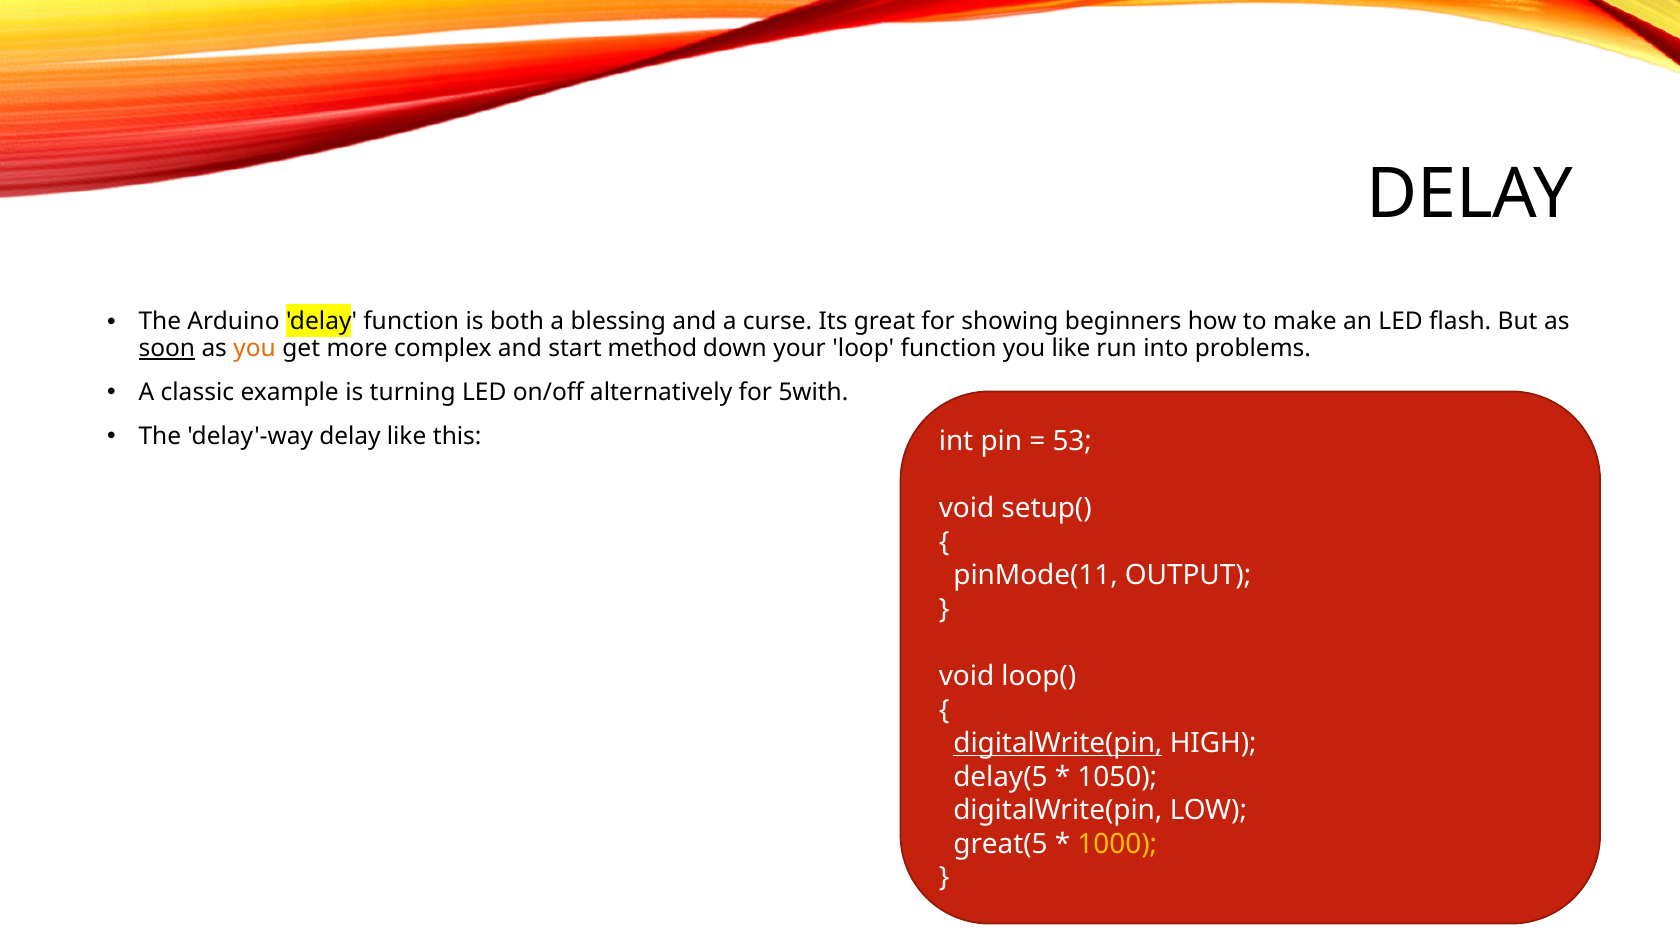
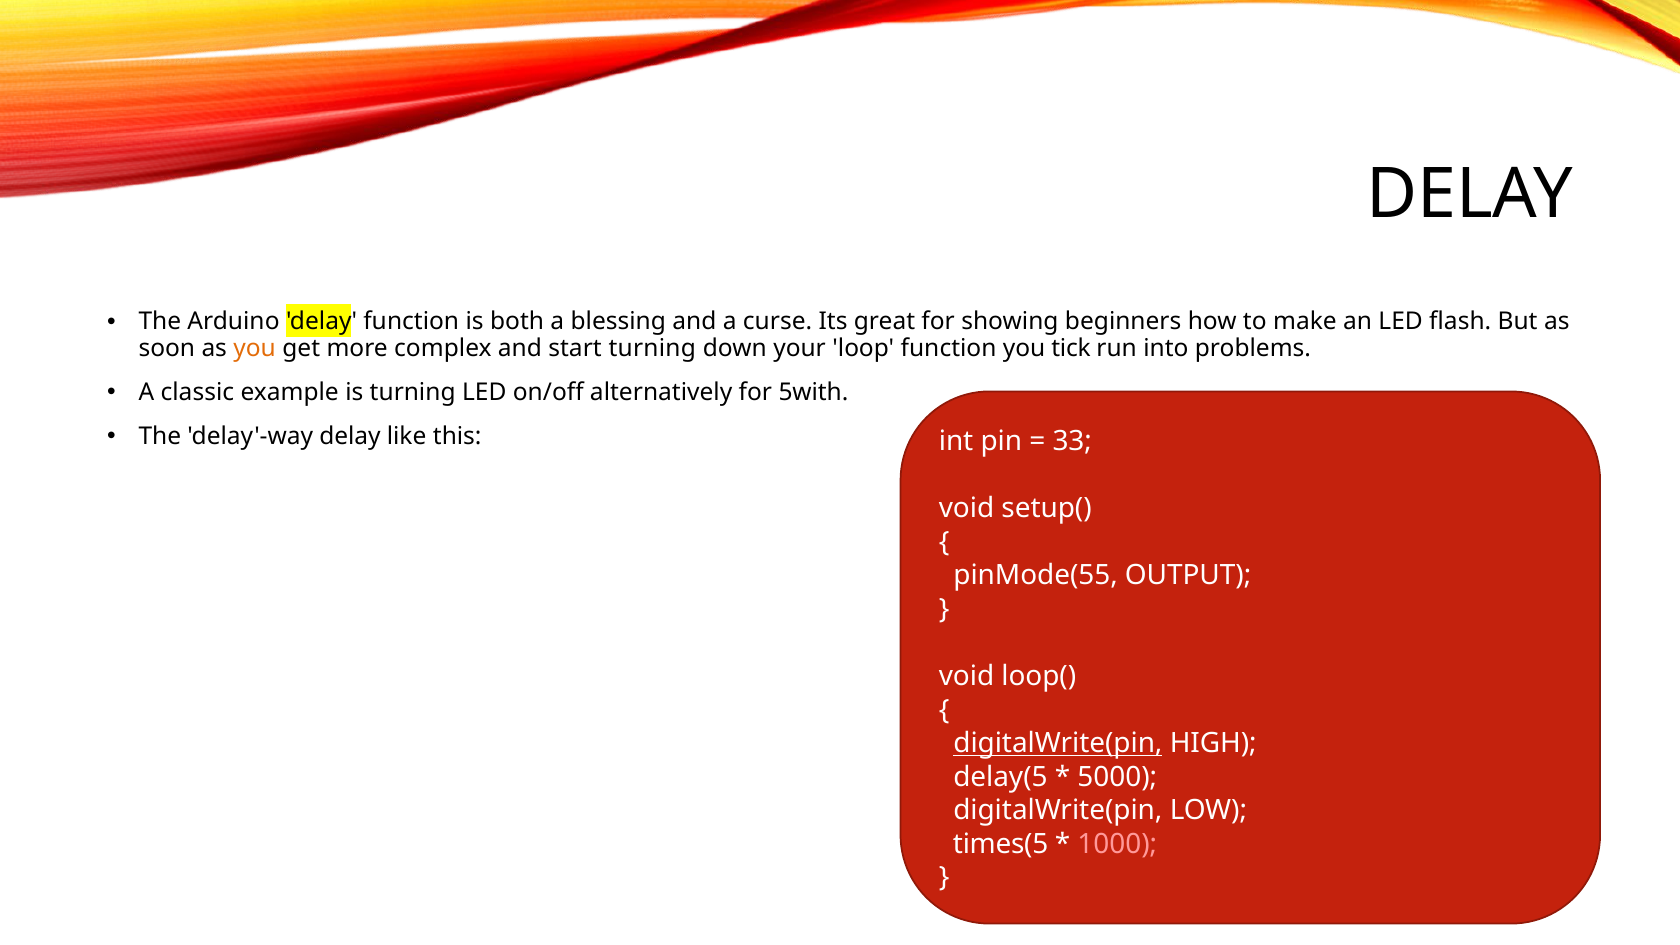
soon underline: present -> none
start method: method -> turning
you like: like -> tick
53: 53 -> 33
pinMode(11: pinMode(11 -> pinMode(55
1050: 1050 -> 5000
great(5: great(5 -> times(5
1000 colour: yellow -> pink
